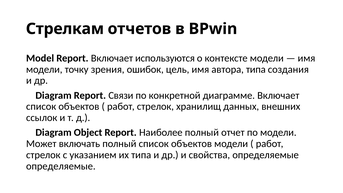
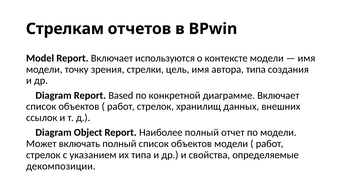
ошибок: ошибок -> стрелки
Связи: Связи -> Based
определяемые at (61, 166): определяемые -> декомпозиции
